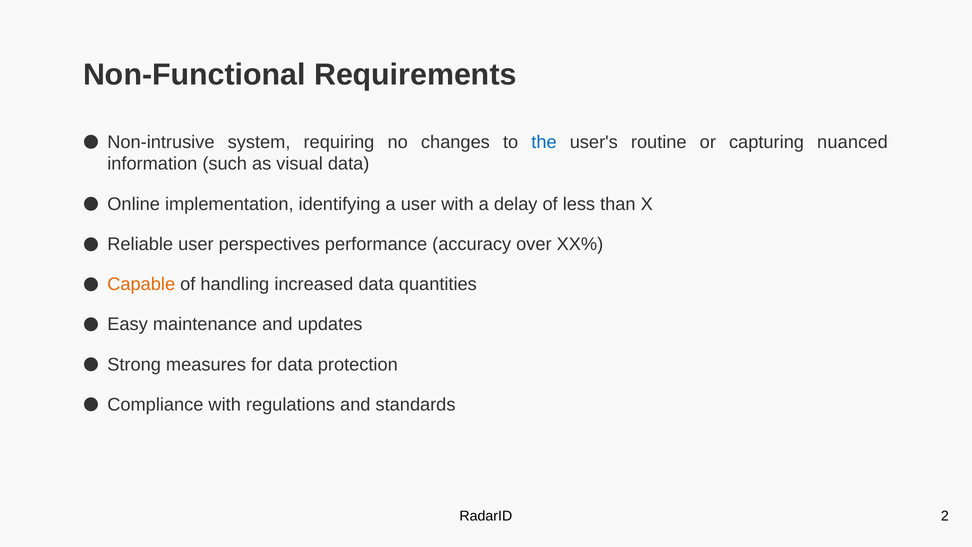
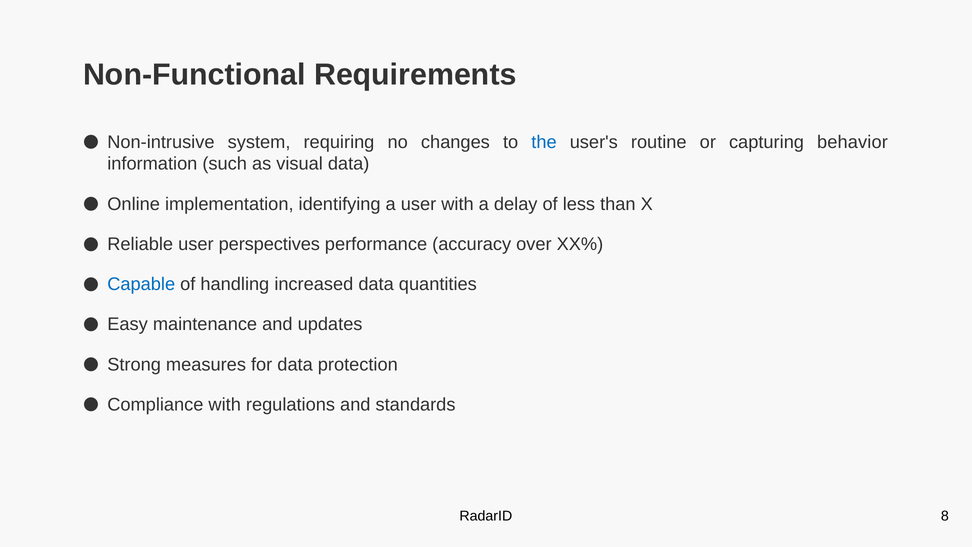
nuanced: nuanced -> behavior
Capable colour: orange -> blue
2: 2 -> 8
